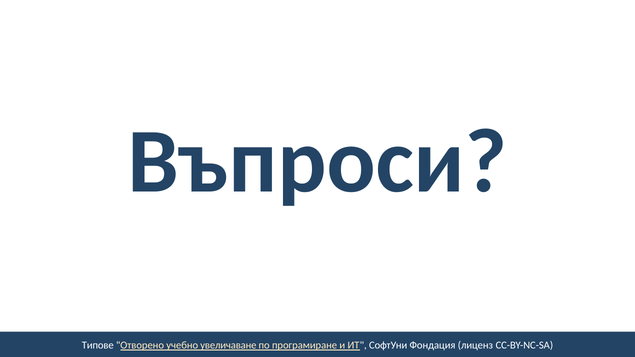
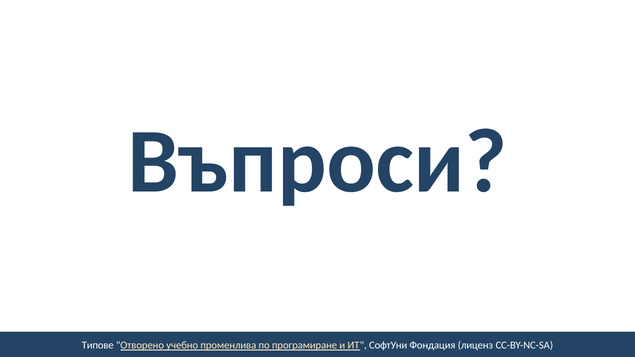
увеличаване: увеличаване -> променлива
